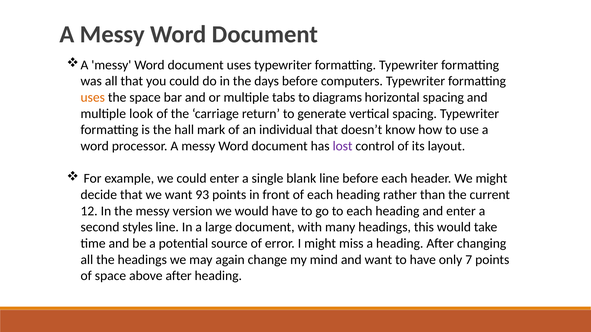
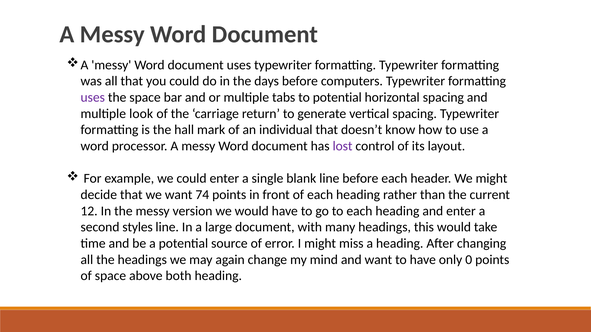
uses at (93, 97) colour: orange -> purple
to diagrams: diagrams -> potential
93: 93 -> 74
7: 7 -> 0
above after: after -> both
